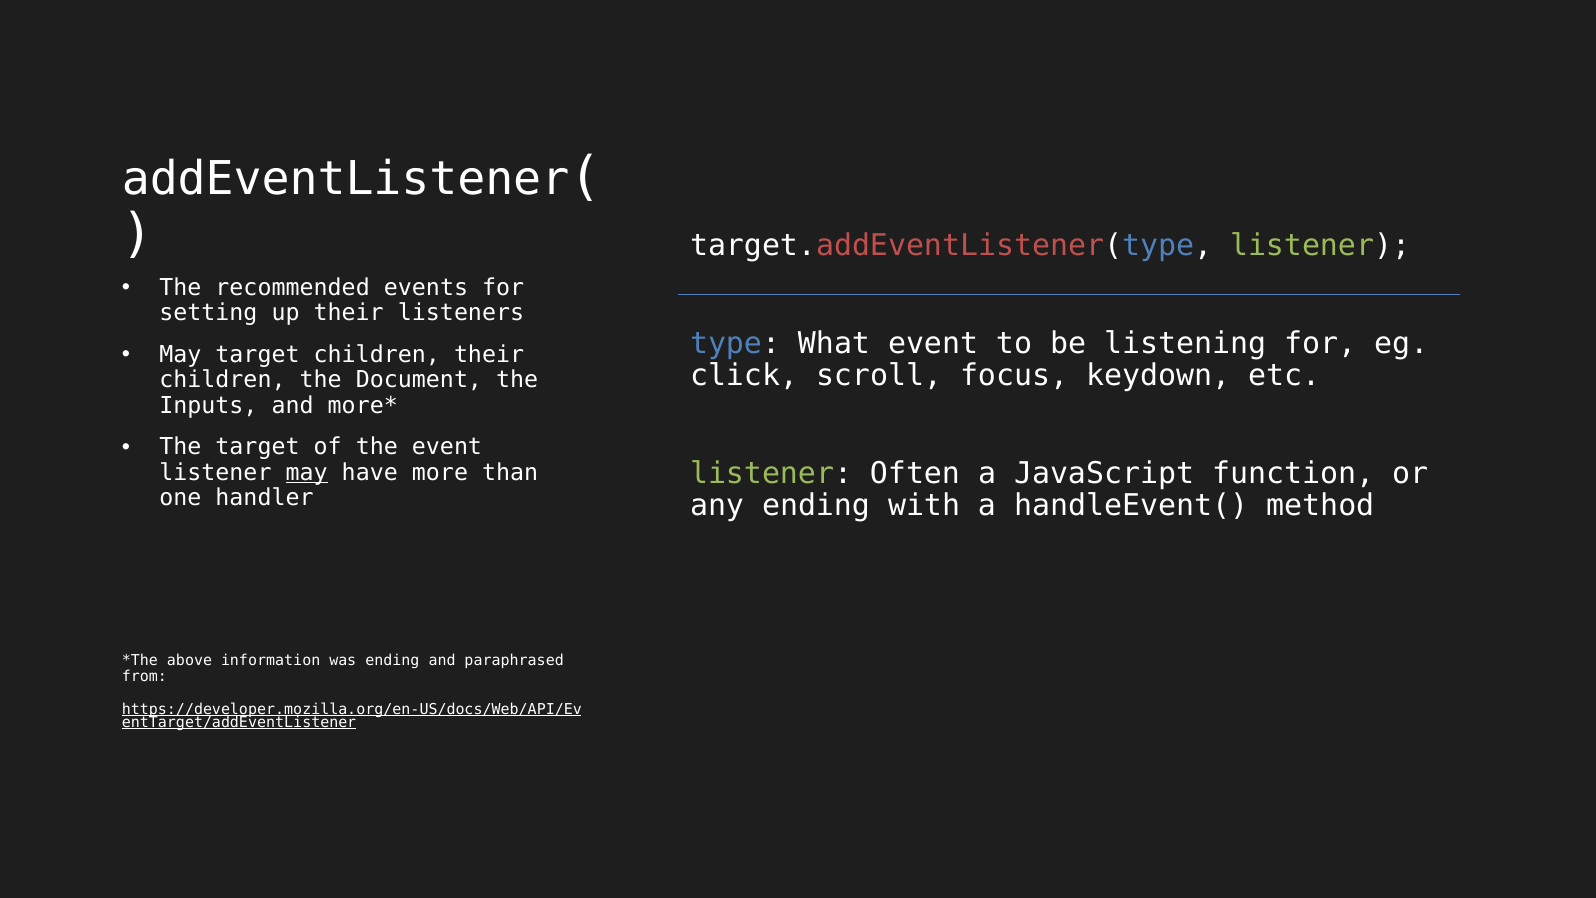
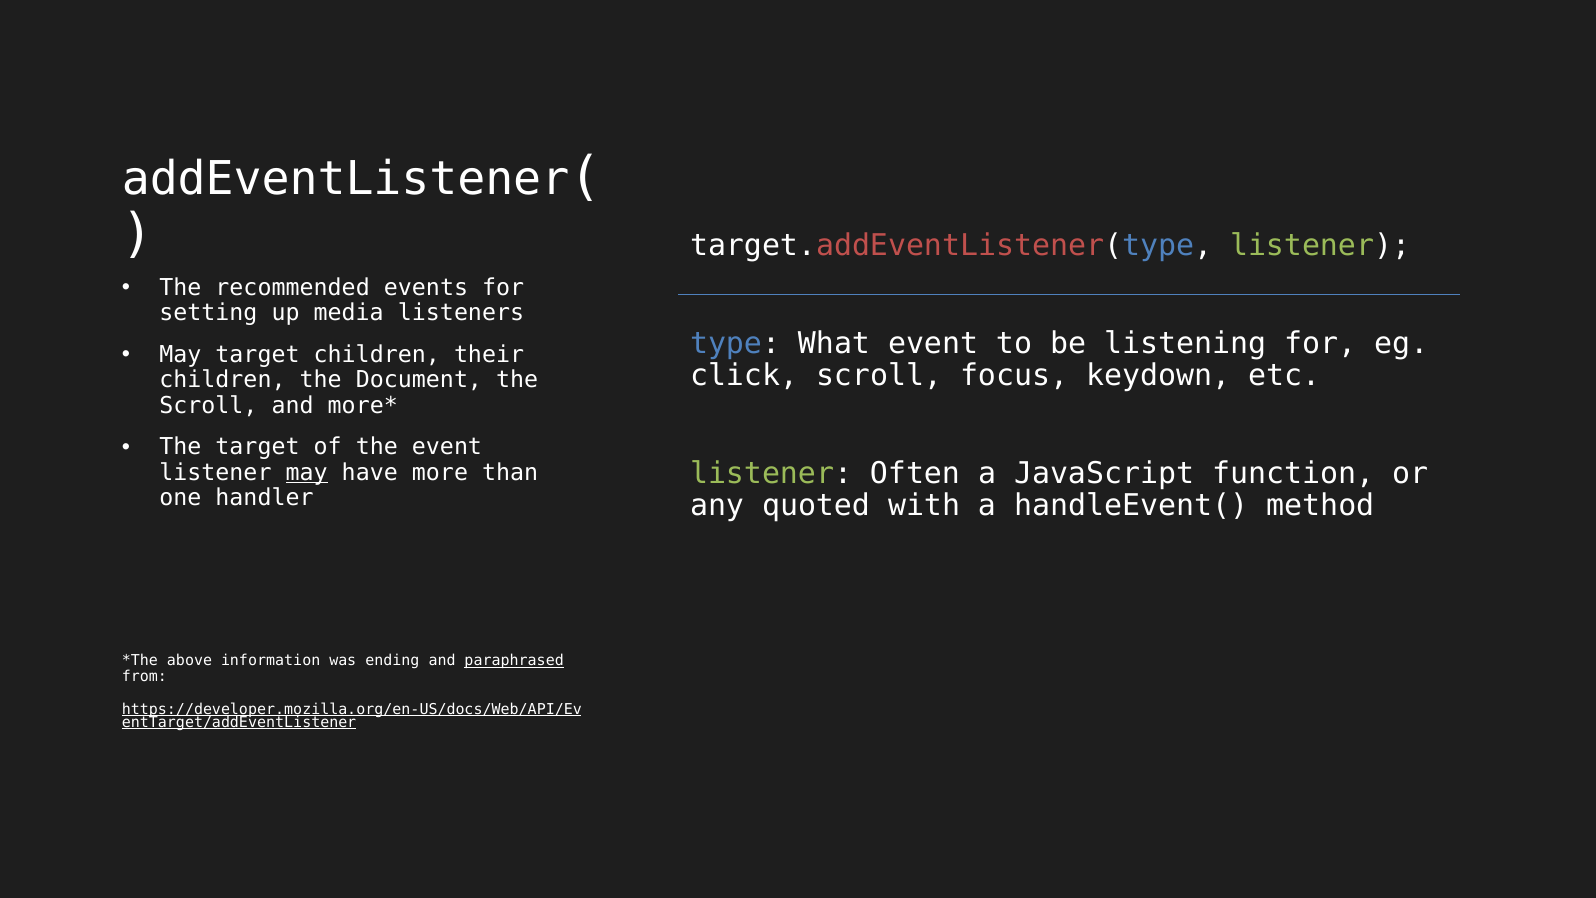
up their: their -> media
Inputs at (208, 405): Inputs -> Scroll
any ending: ending -> quoted
paraphrased underline: none -> present
